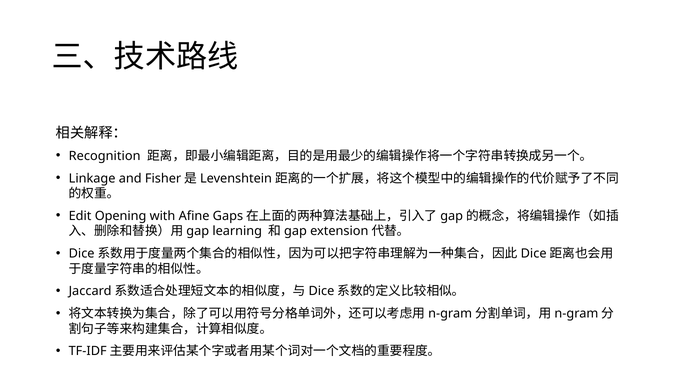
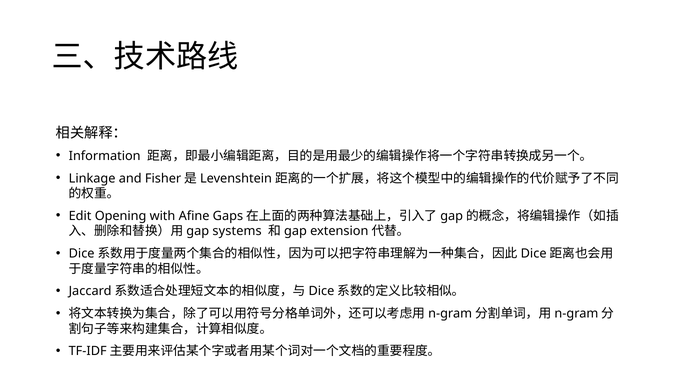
Recognition: Recognition -> Information
learning: learning -> systems
